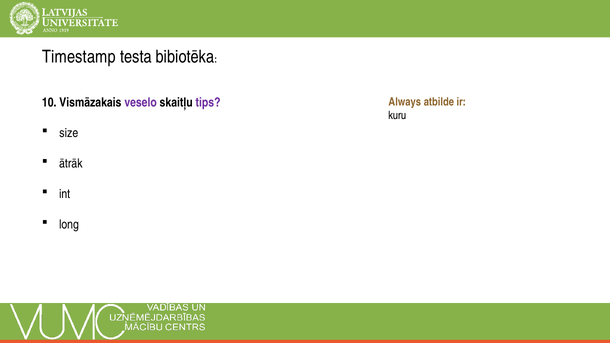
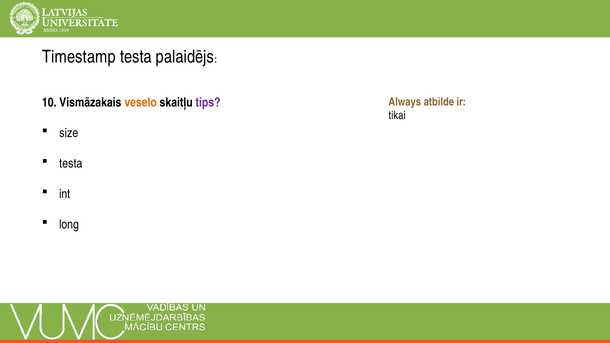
bibiotēka: bibiotēka -> palaidējs
veselo colour: purple -> orange
kuru: kuru -> tikai
ātrāk at (71, 164): ātrāk -> testa
